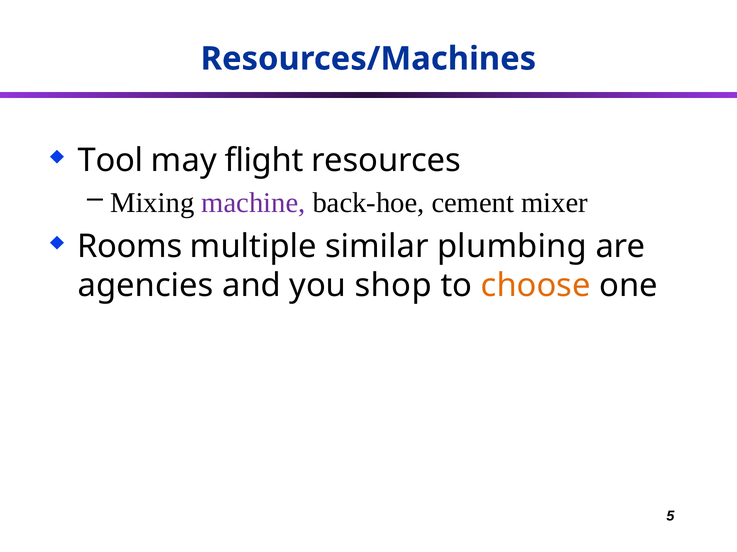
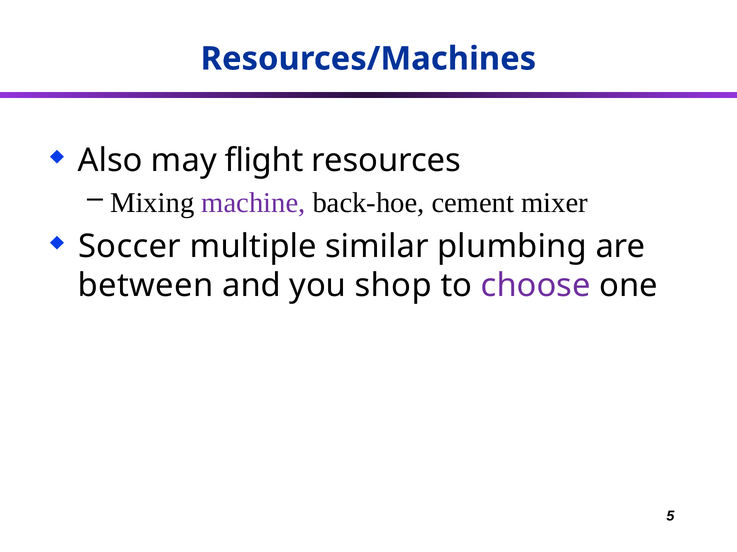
Tool: Tool -> Also
Rooms: Rooms -> Soccer
agencies: agencies -> between
choose colour: orange -> purple
